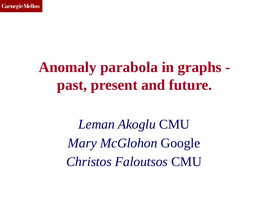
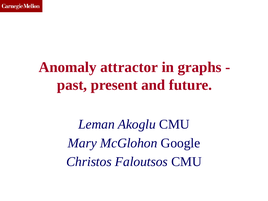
parabola: parabola -> attractor
